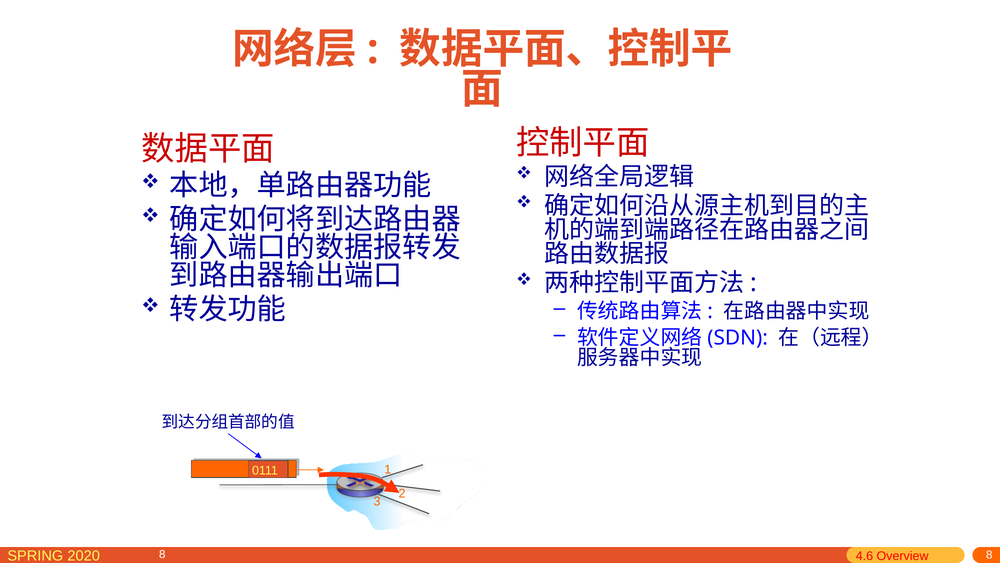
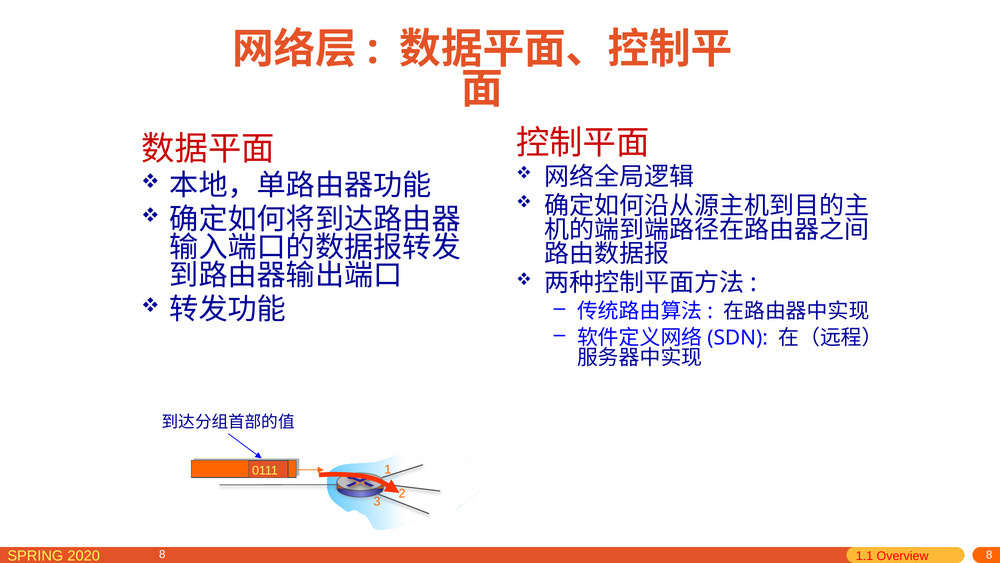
4.6: 4.6 -> 1.1
